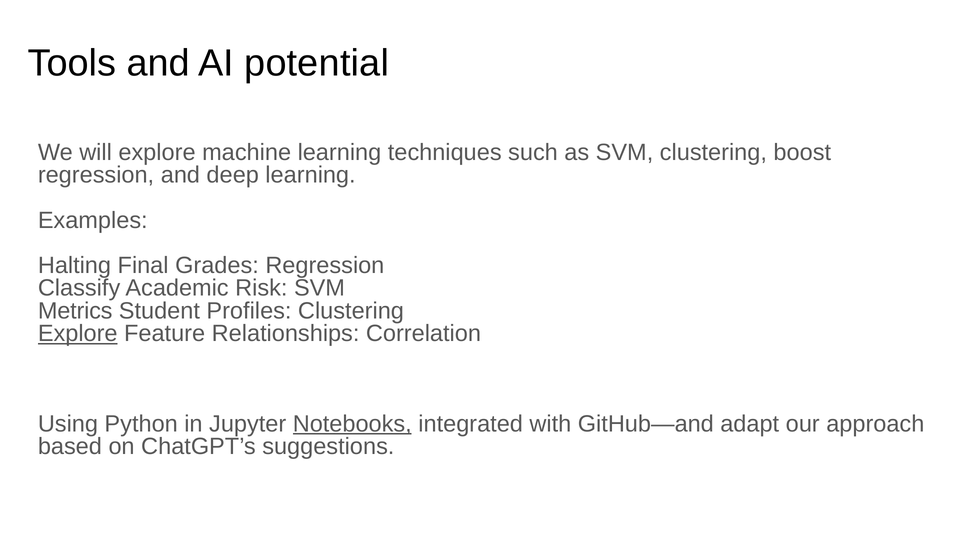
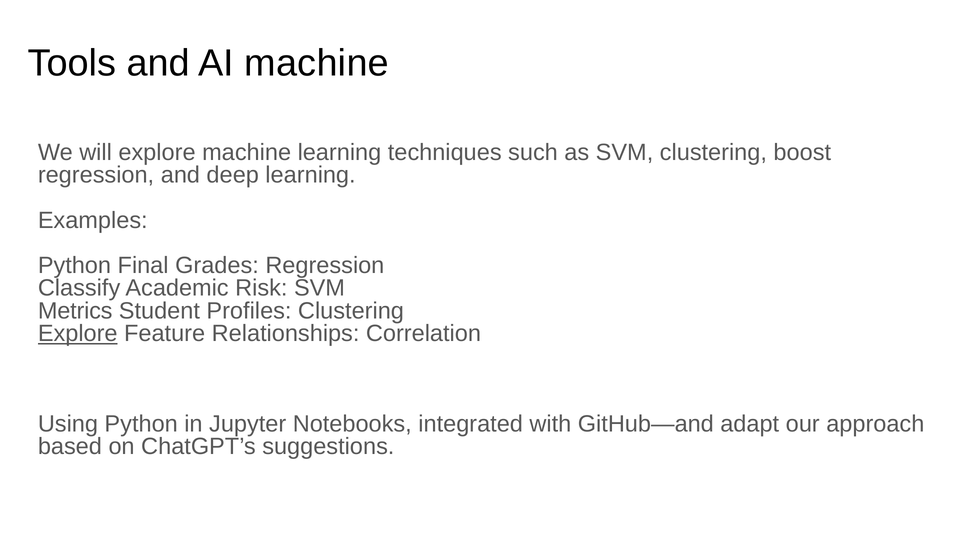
AI potential: potential -> machine
Halting at (74, 265): Halting -> Python
Notebooks underline: present -> none
